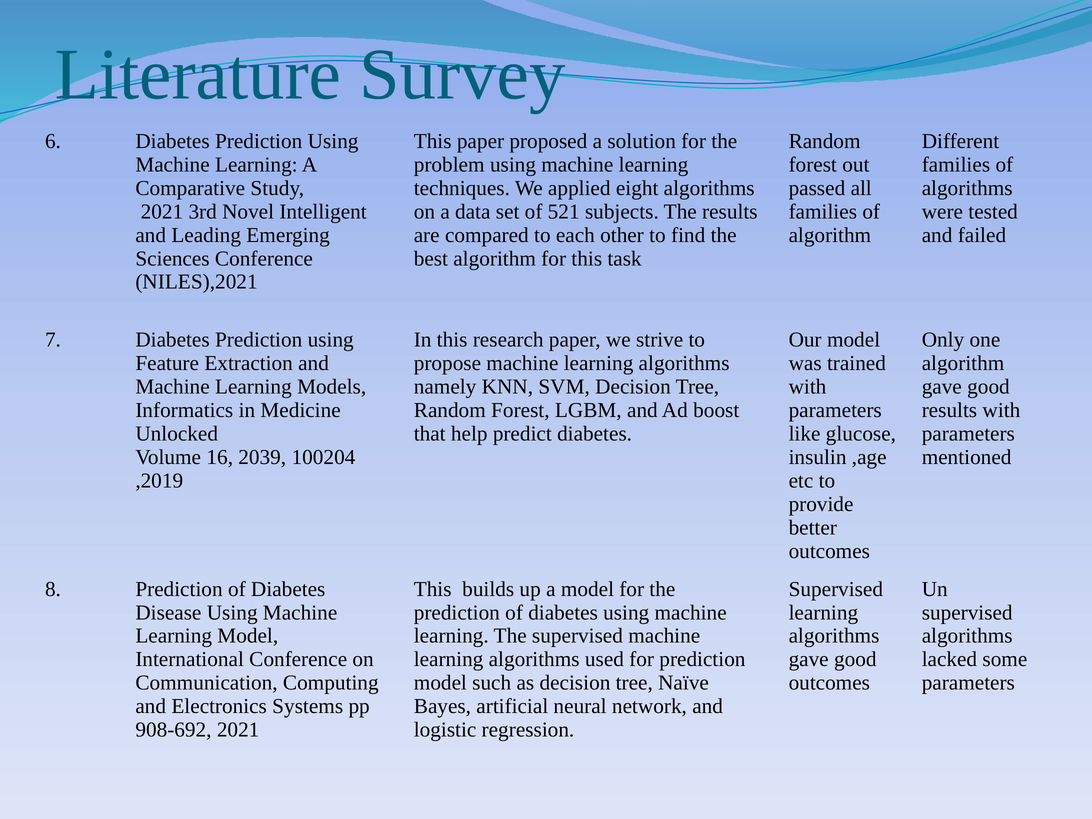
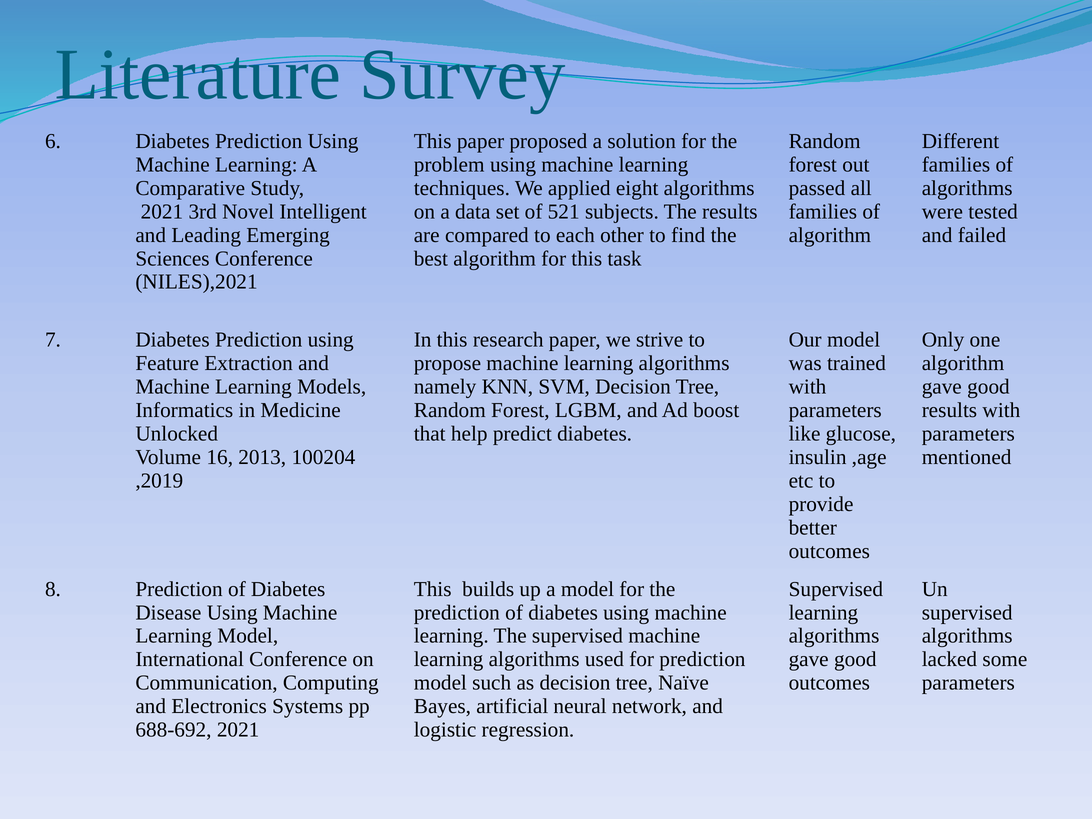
2039: 2039 -> 2013
908-692: 908-692 -> 688-692
